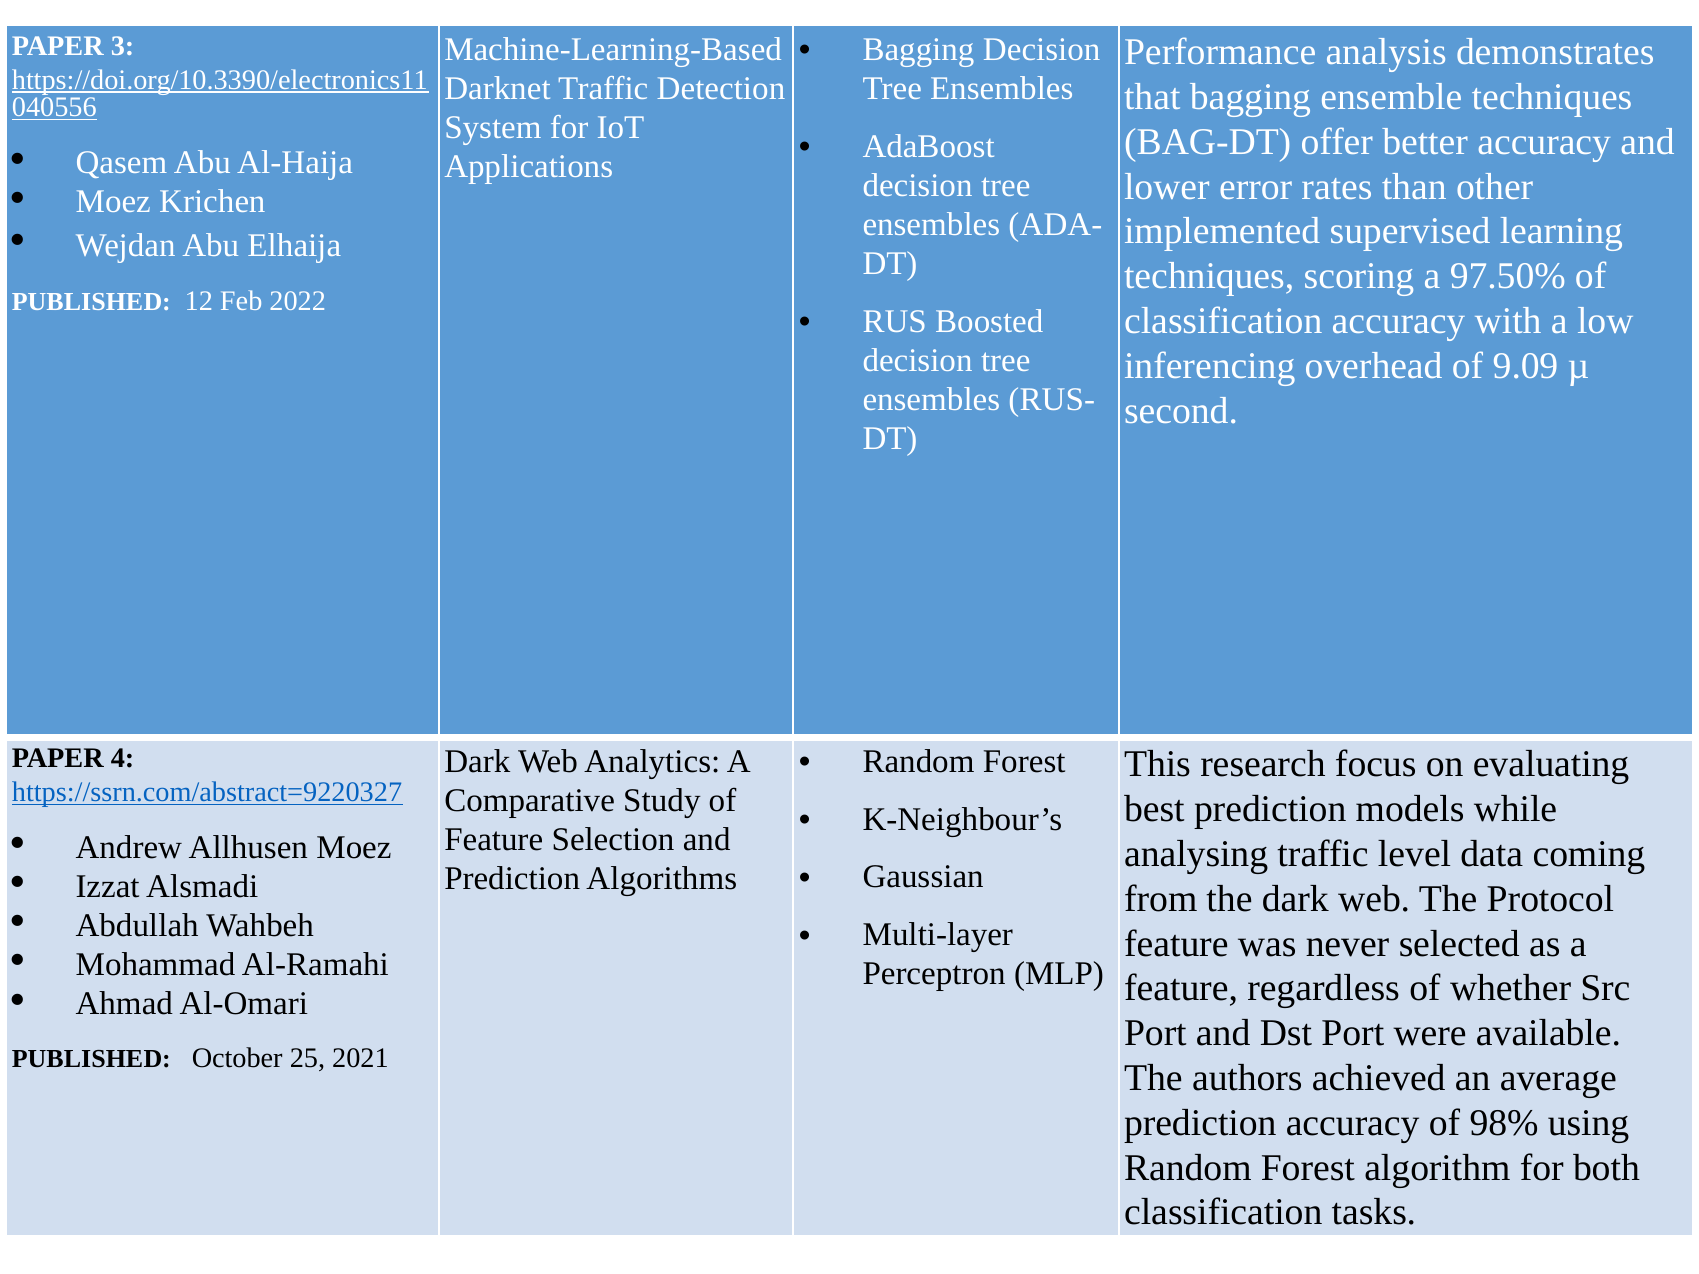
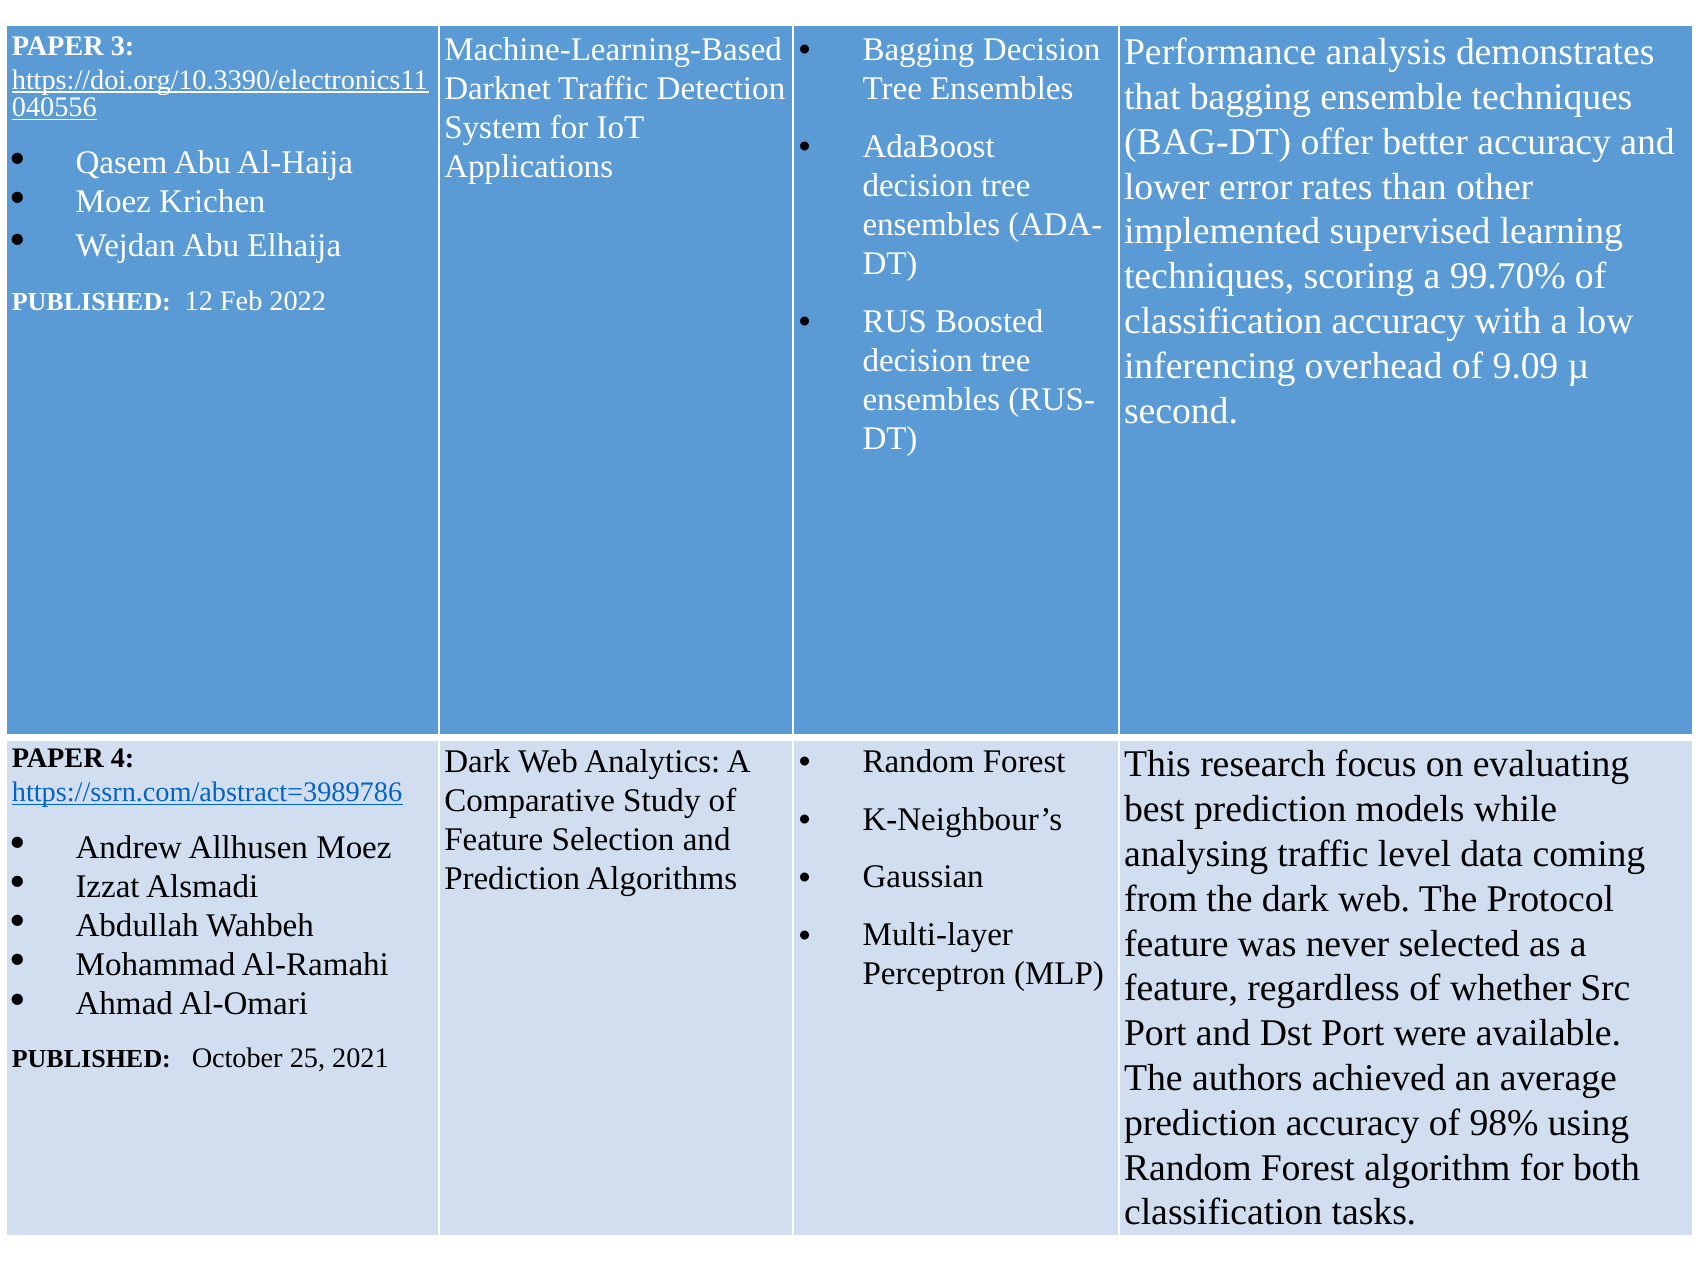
97.50%: 97.50% -> 99.70%
https://ssrn.com/abstract=9220327: https://ssrn.com/abstract=9220327 -> https://ssrn.com/abstract=3989786
